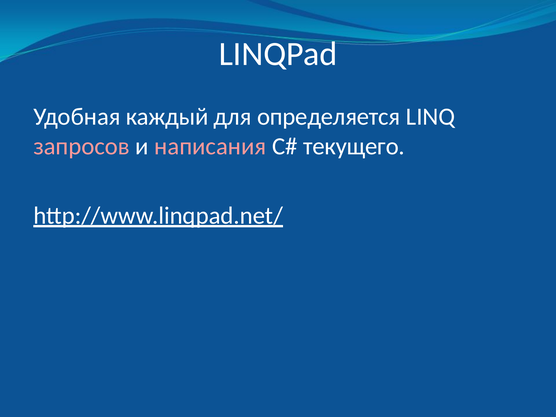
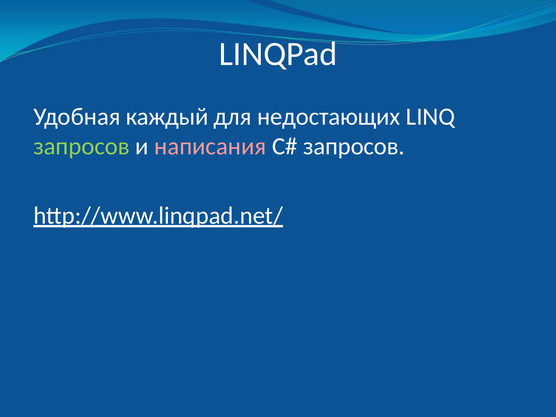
определяется: определяется -> недостающих
запросов at (82, 146) colour: pink -> light green
текущего at (354, 146): текущего -> запросов
